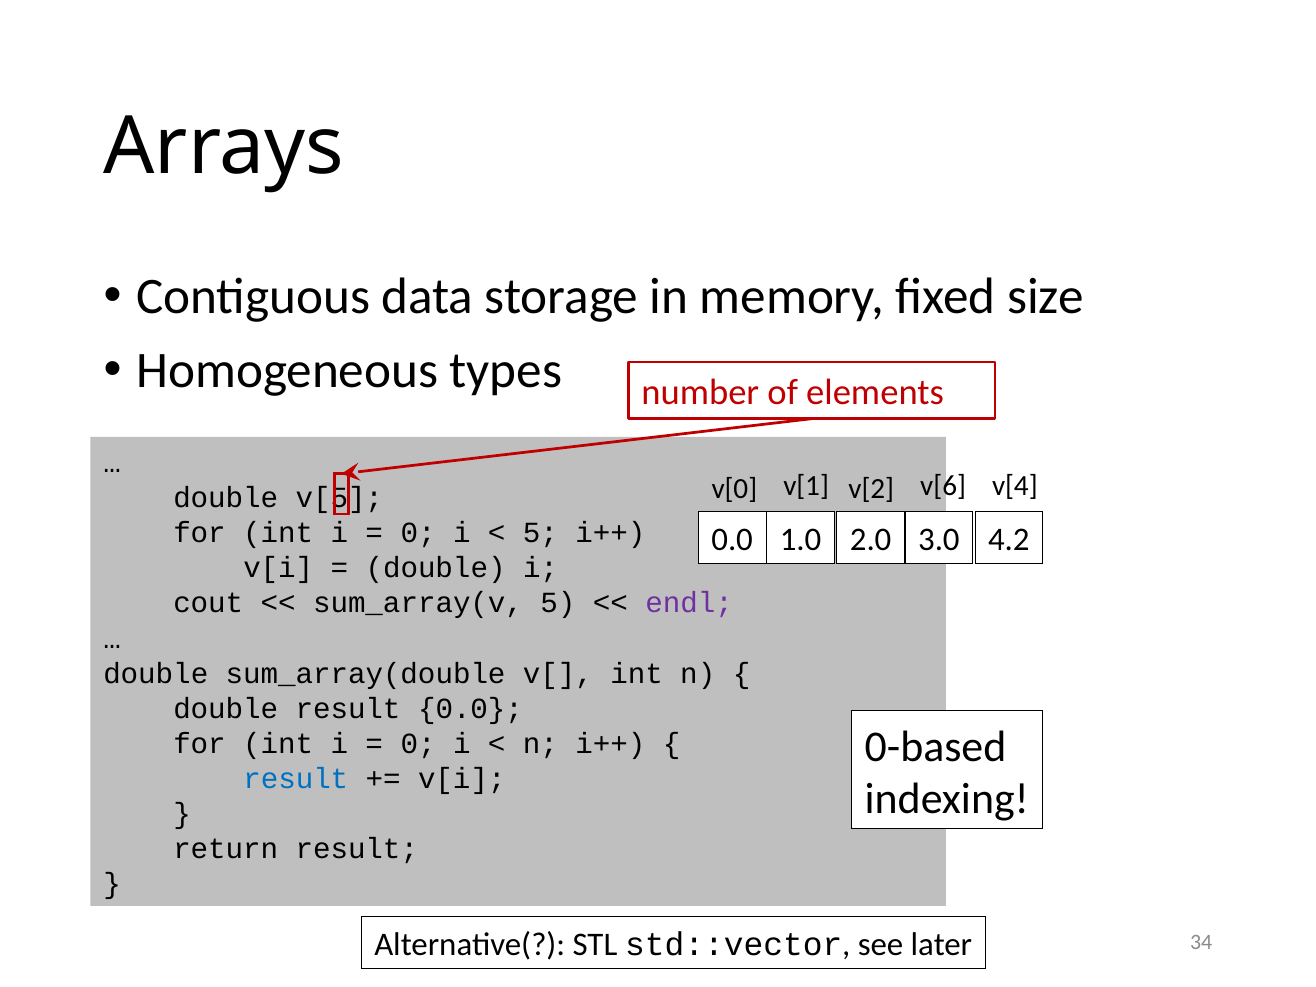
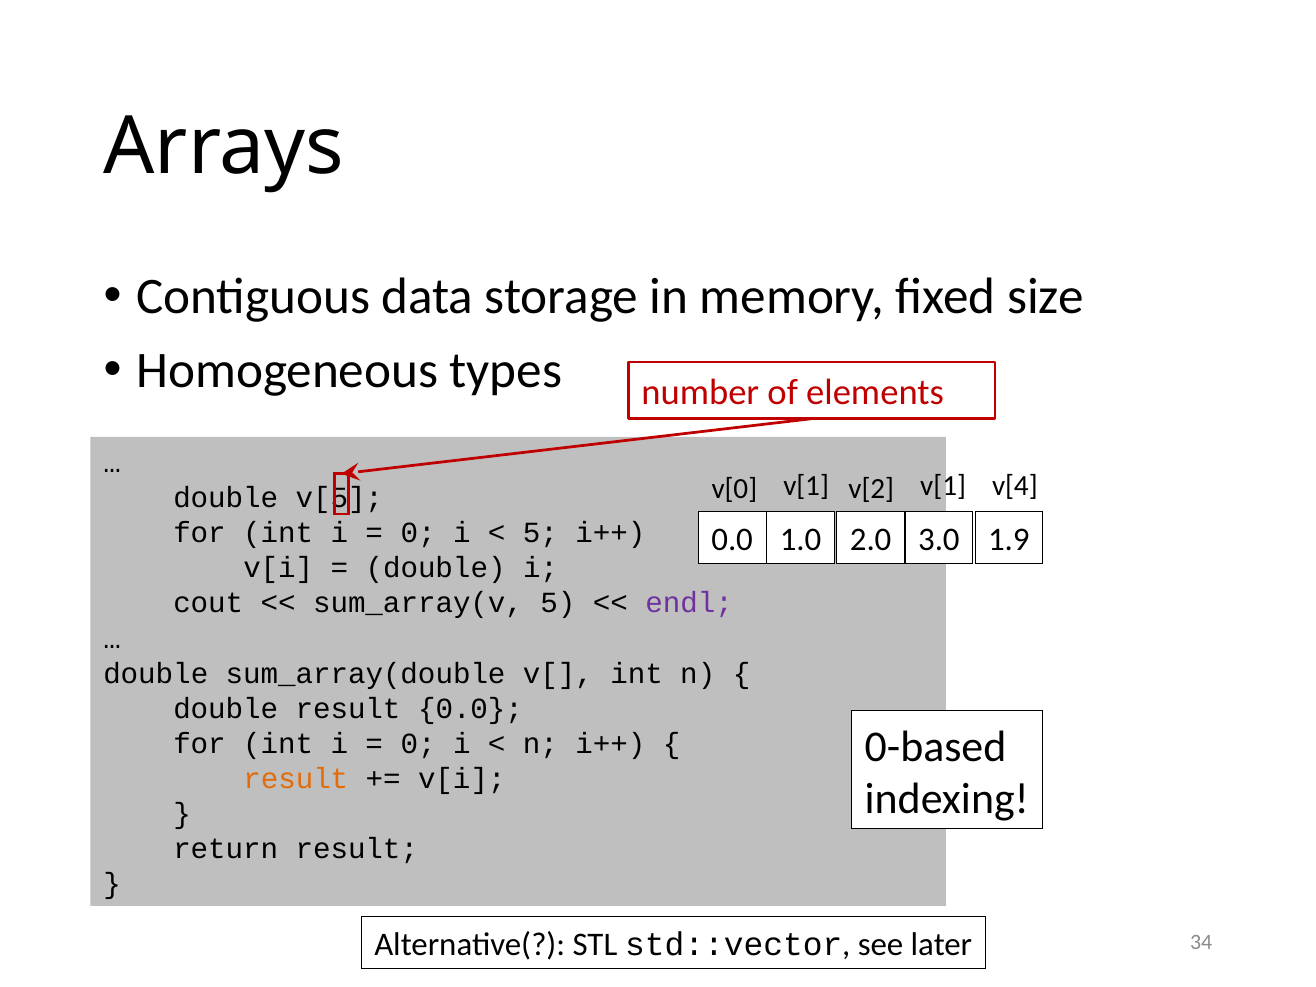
v[2 v[6: v[6 -> v[1
4.2: 4.2 -> 1.9
result at (296, 779) colour: blue -> orange
